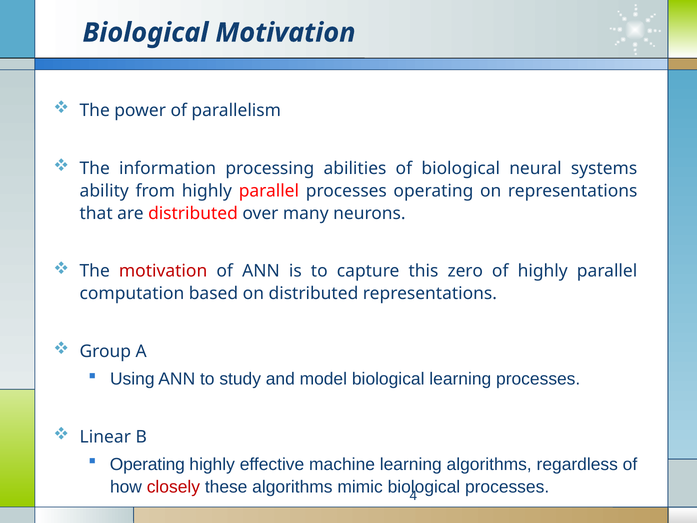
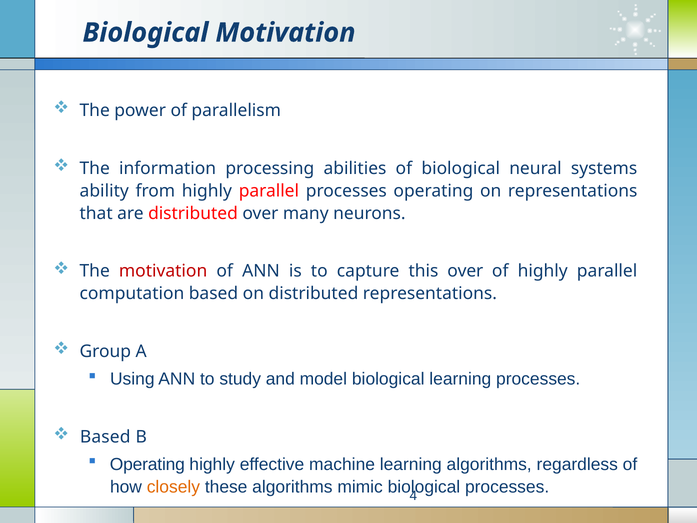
this zero: zero -> over
Linear at (105, 437): Linear -> Based
closely colour: red -> orange
